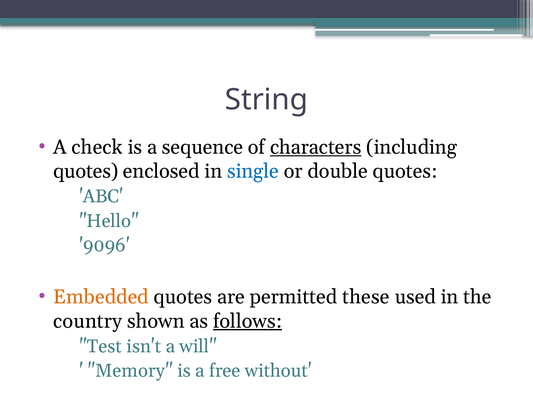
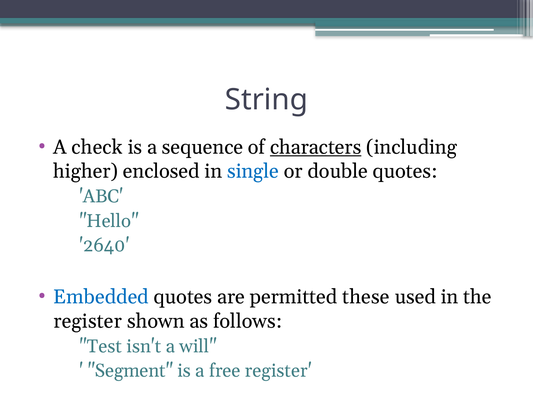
quotes at (86, 171): quotes -> higher
9096: 9096 -> 2640
Embedded colour: orange -> blue
country at (88, 321): country -> register
follows underline: present -> none
Memory: Memory -> Segment
free without: without -> register
